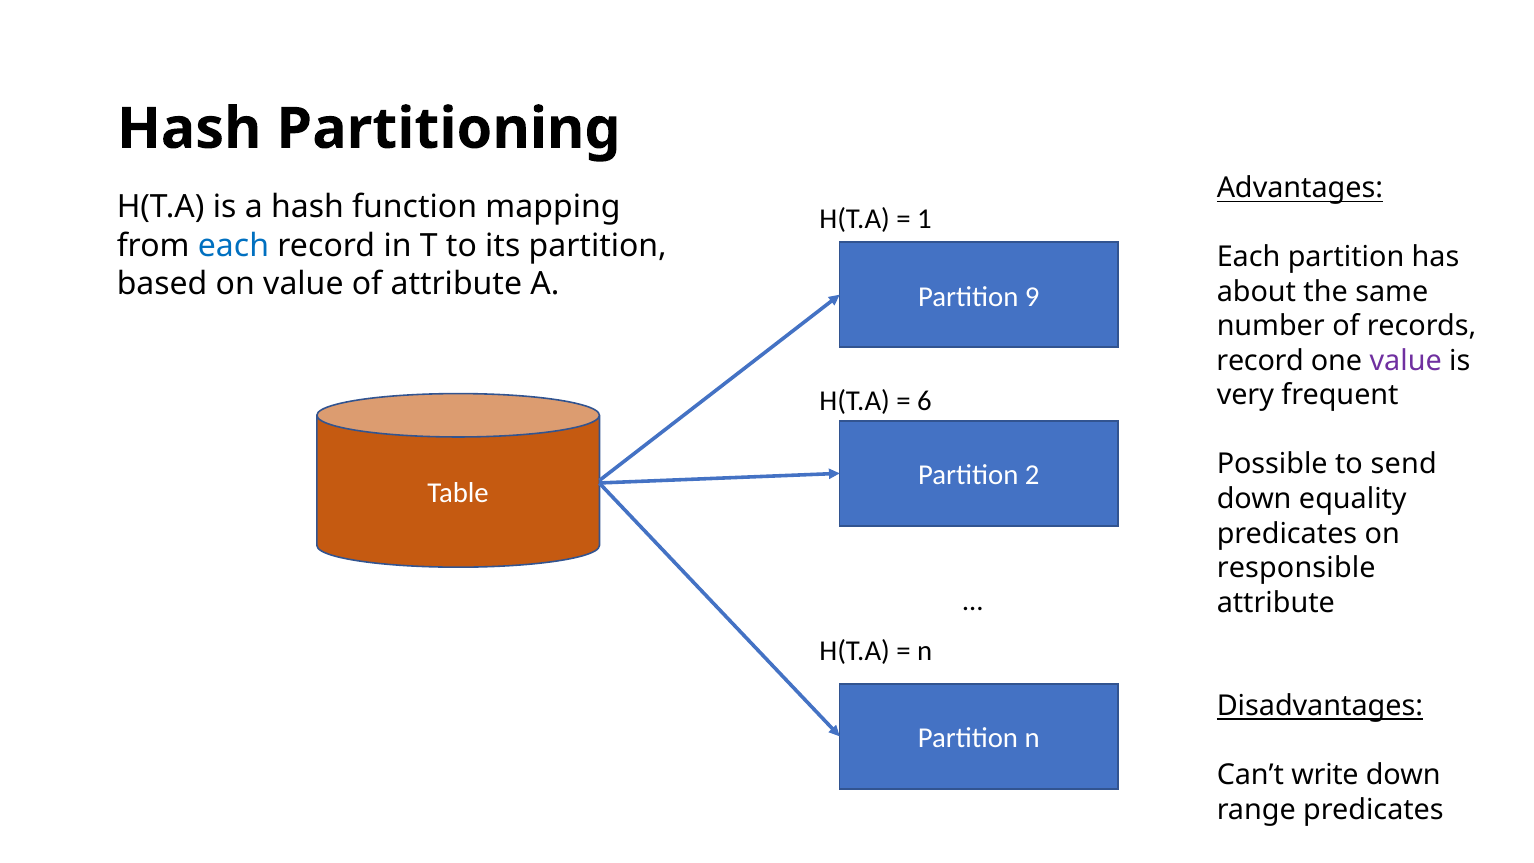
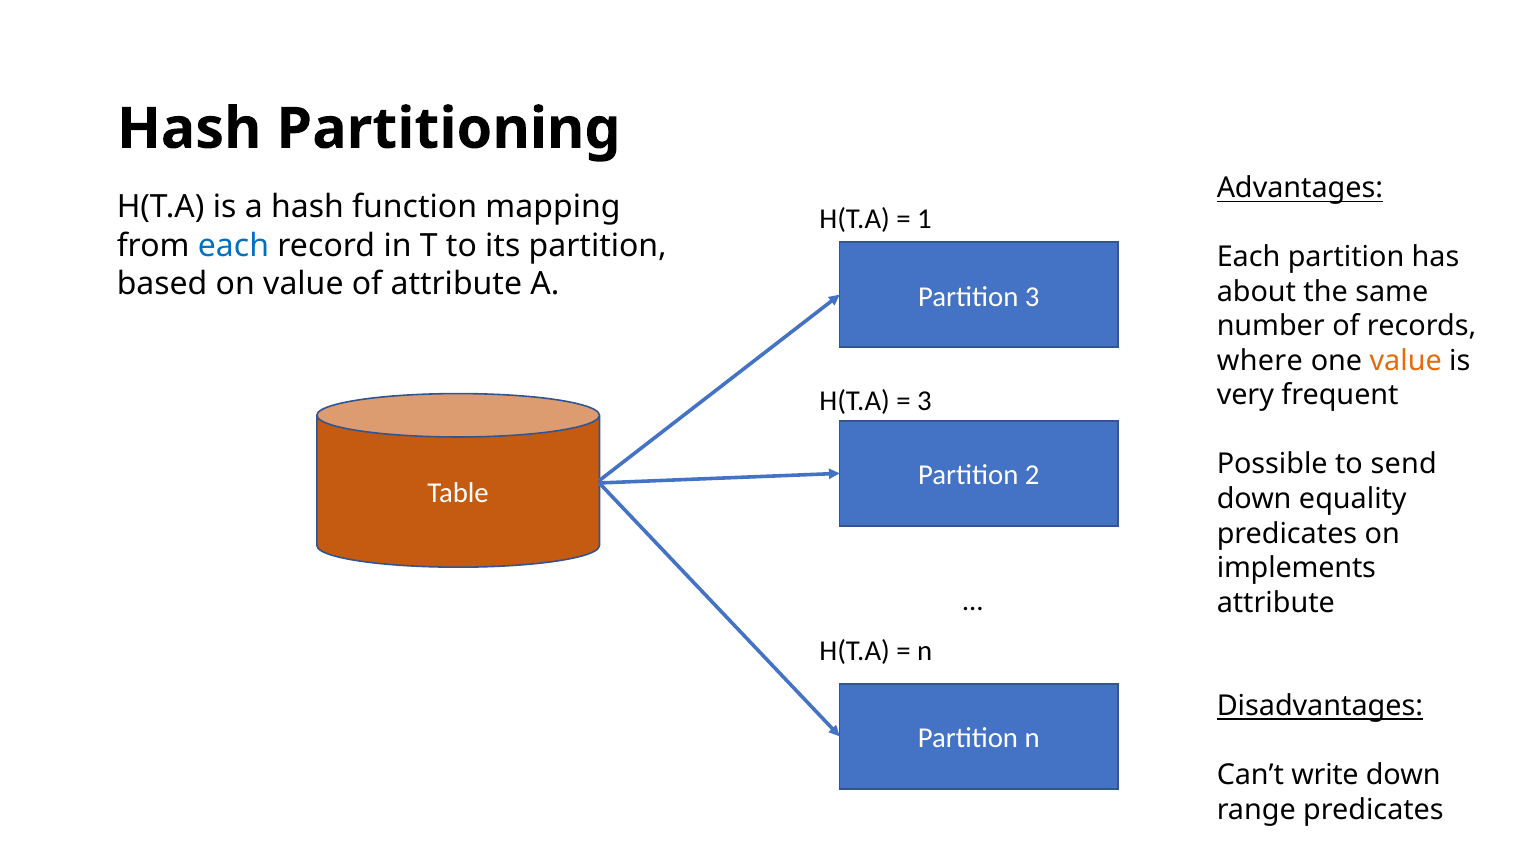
Partition 9: 9 -> 3
record at (1260, 361): record -> where
value at (1406, 361) colour: purple -> orange
6 at (924, 401): 6 -> 3
responsible: responsible -> implements
